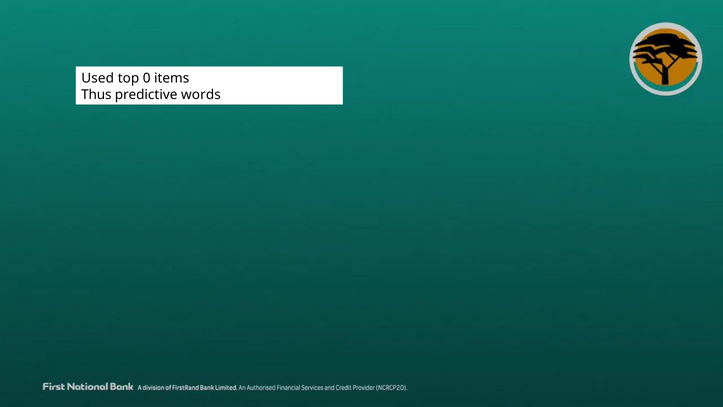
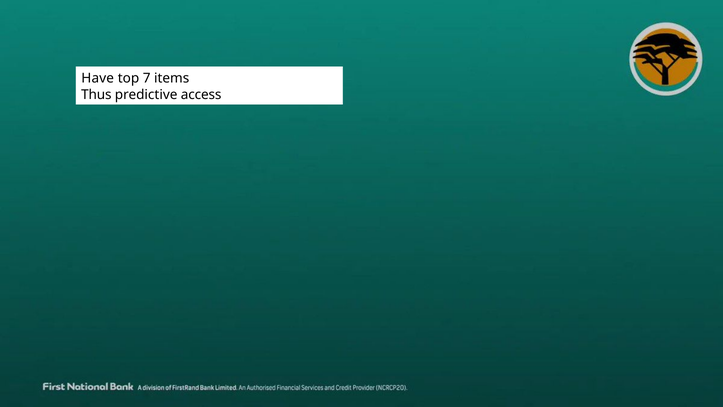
Used: Used -> Have
0: 0 -> 7
words: words -> access
